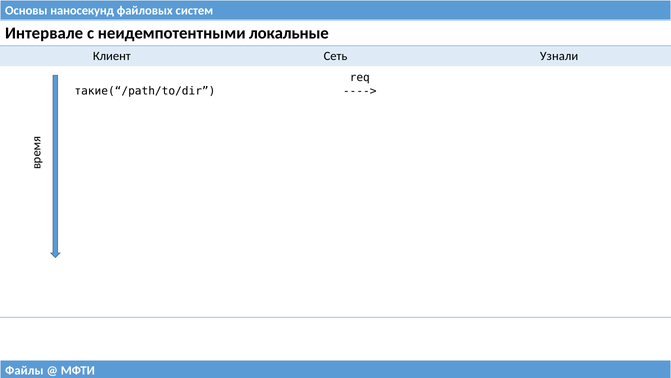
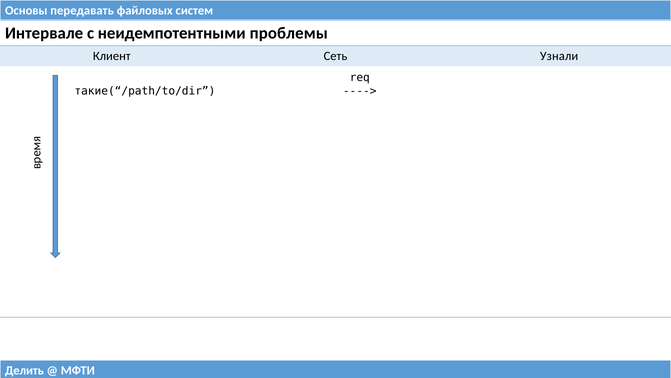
наносекунд: наносекунд -> передавать
локальные: локальные -> проблемы
Файлы: Файлы -> Делить
